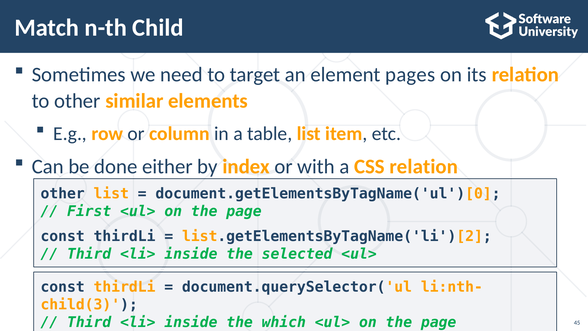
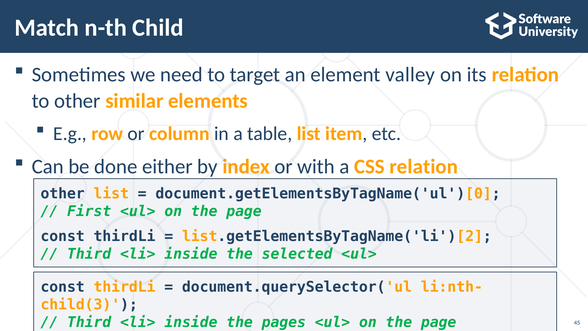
pages: pages -> valley
which: which -> pages
